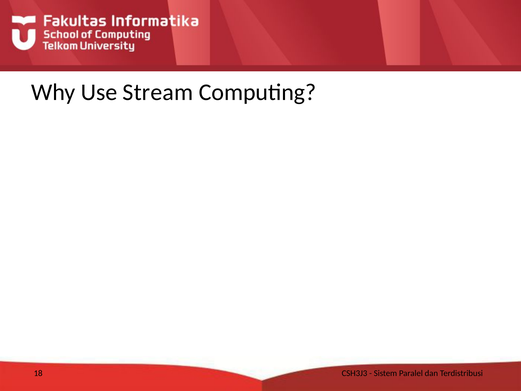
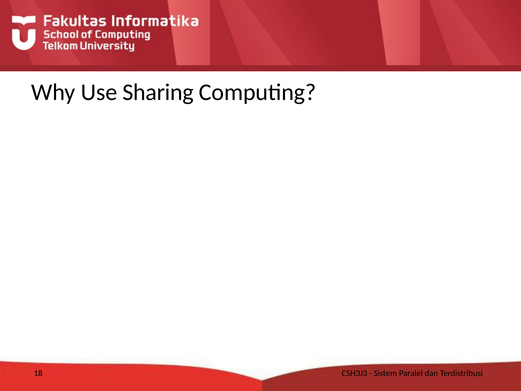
Stream: Stream -> Sharing
